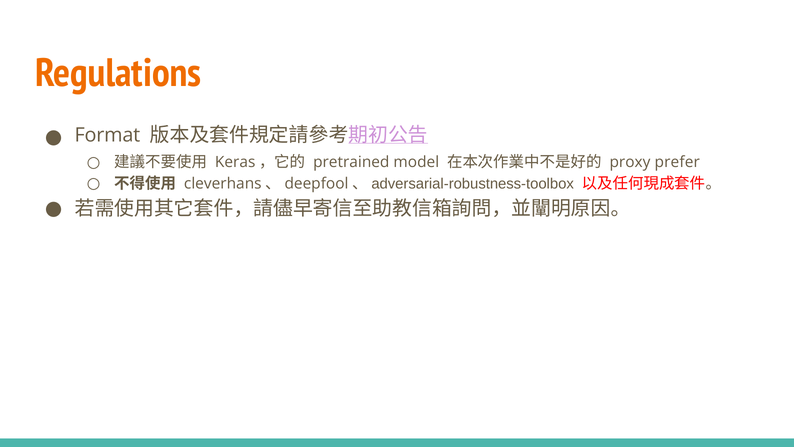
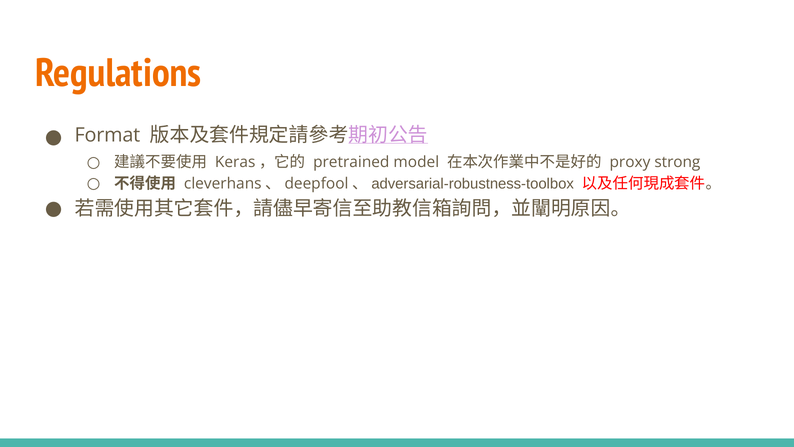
prefer: prefer -> strong
